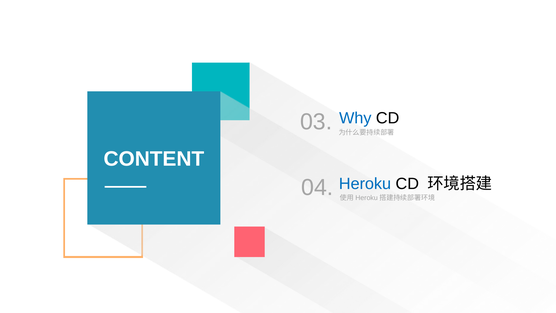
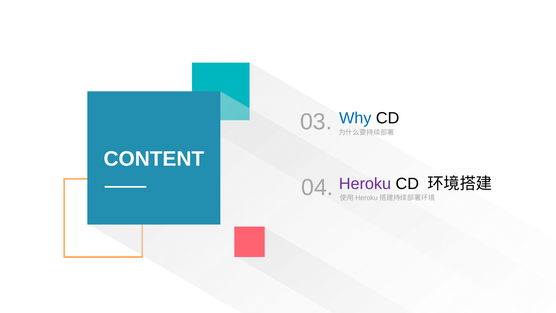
Heroku colour: blue -> purple
